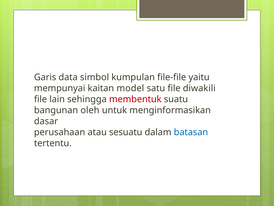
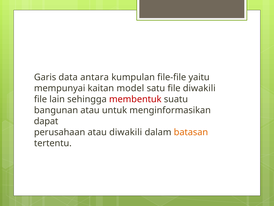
simbol: simbol -> antara
bangunan oleh: oleh -> atau
dasar: dasar -> dapat
atau sesuatu: sesuatu -> diwakili
batasan colour: blue -> orange
